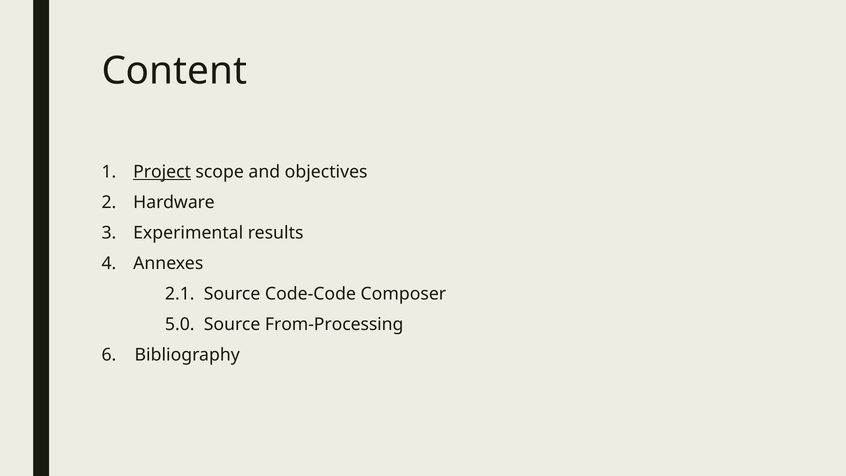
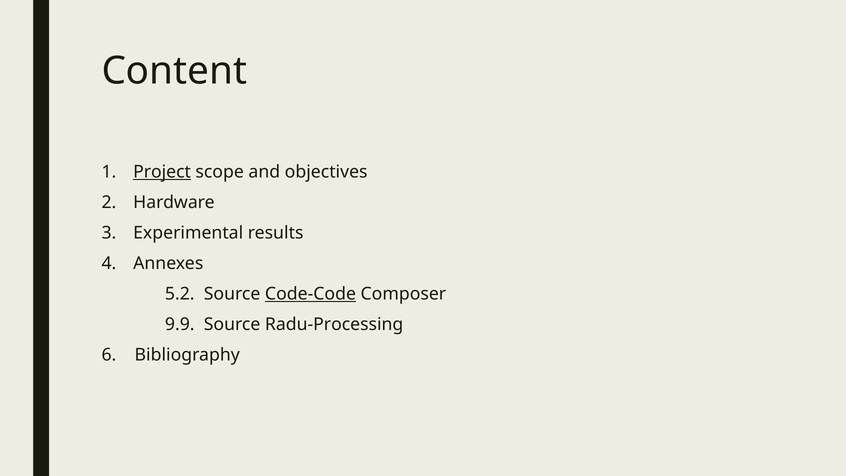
2.1: 2.1 -> 5.2
Code-Code underline: none -> present
5.0: 5.0 -> 9.9
From-Processing: From-Processing -> Radu-Processing
